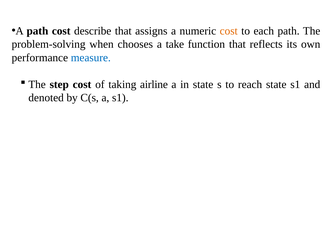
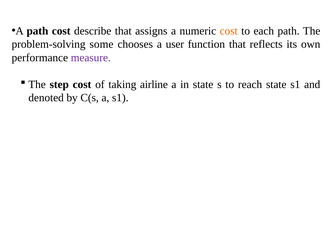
when: when -> some
take: take -> user
measure colour: blue -> purple
